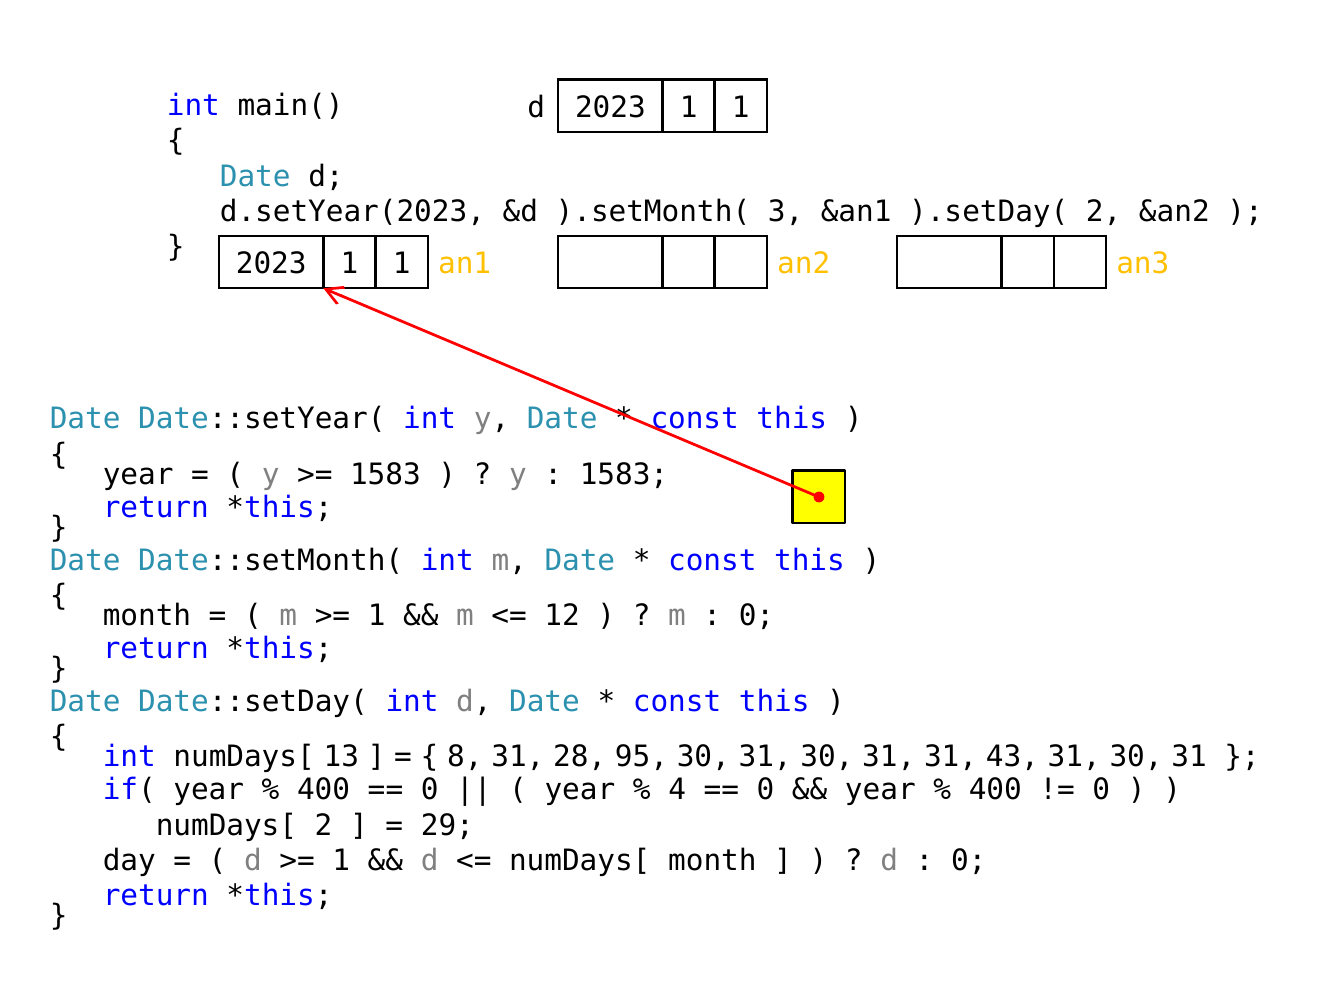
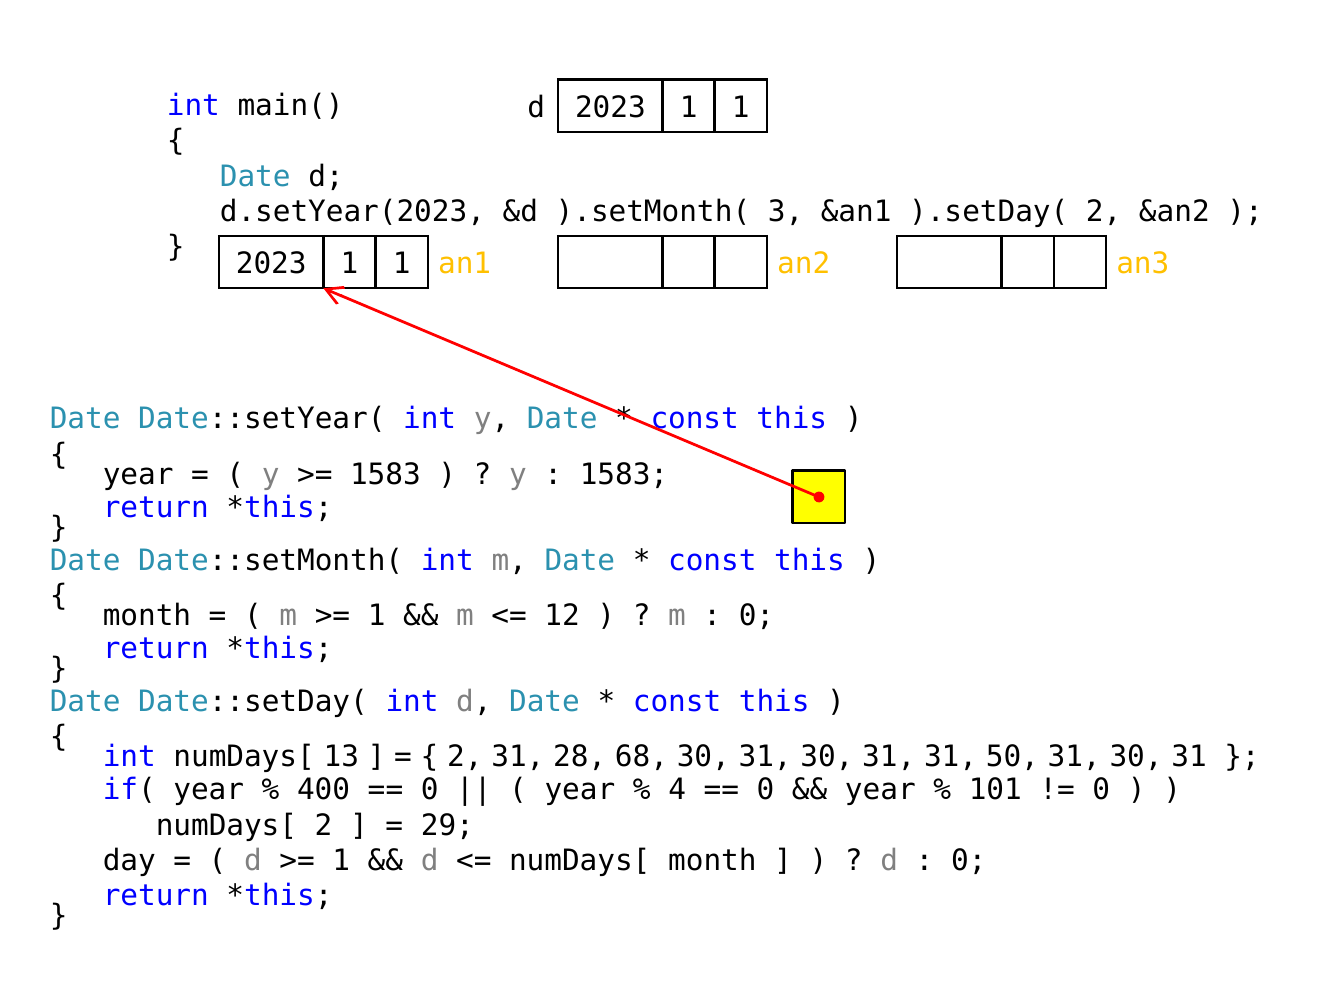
8 at (465, 757): 8 -> 2
95: 95 -> 68
43: 43 -> 50
400 at (995, 790): 400 -> 101
